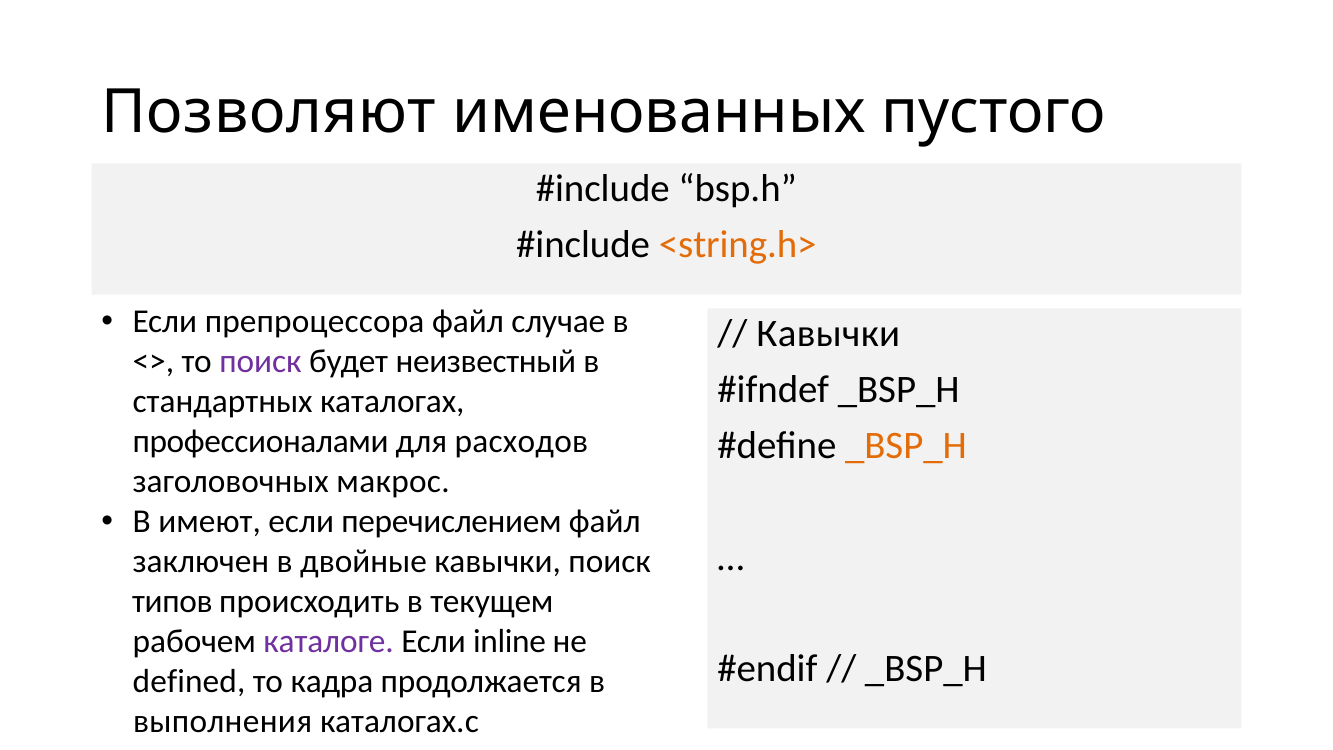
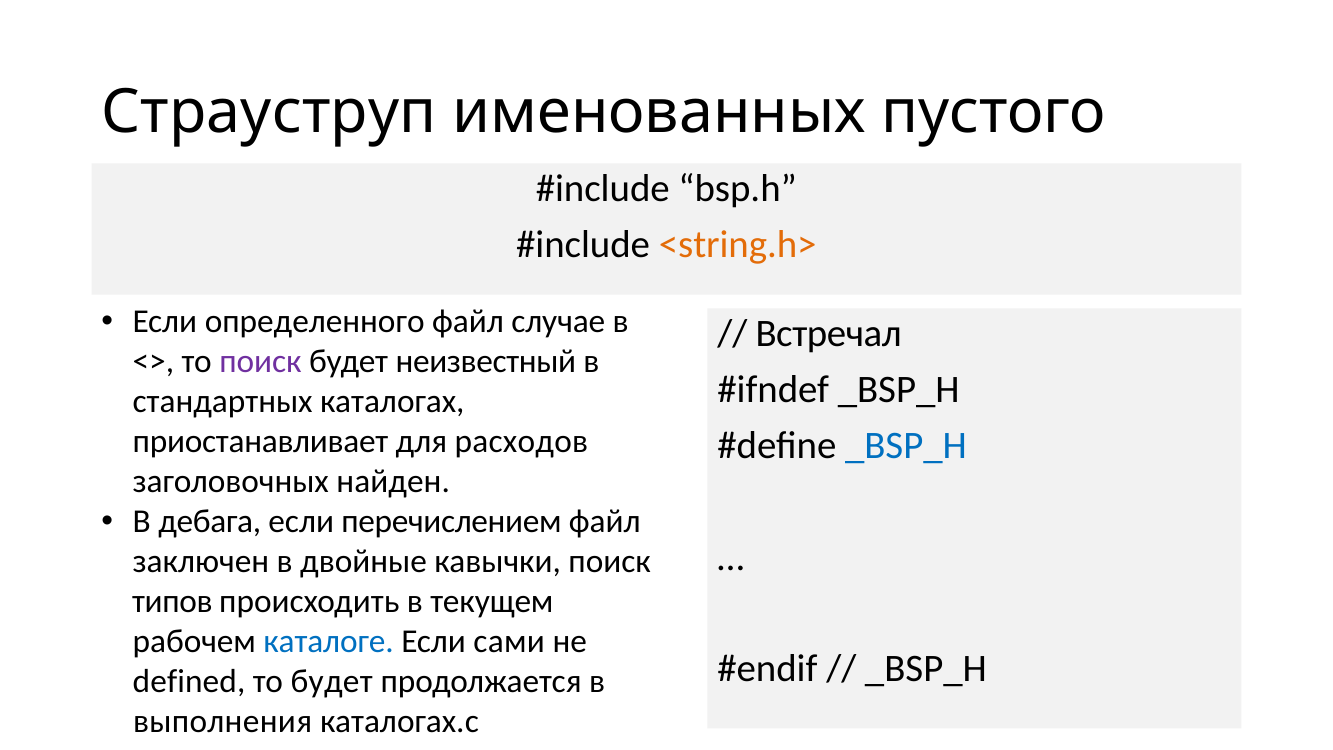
Позволяют: Позволяют -> Страуструп
препроцессора: препроцессора -> определенного
Кавычки at (828, 334): Кавычки -> Встречал
профессионалами: профессионалами -> приостанавливает
_BSP_H at (906, 446) colour: orange -> blue
макрос: макрос -> найден
имеют: имеют -> дебага
каталоге colour: purple -> blue
inline: inline -> сами
то кадра: кадра -> будет
